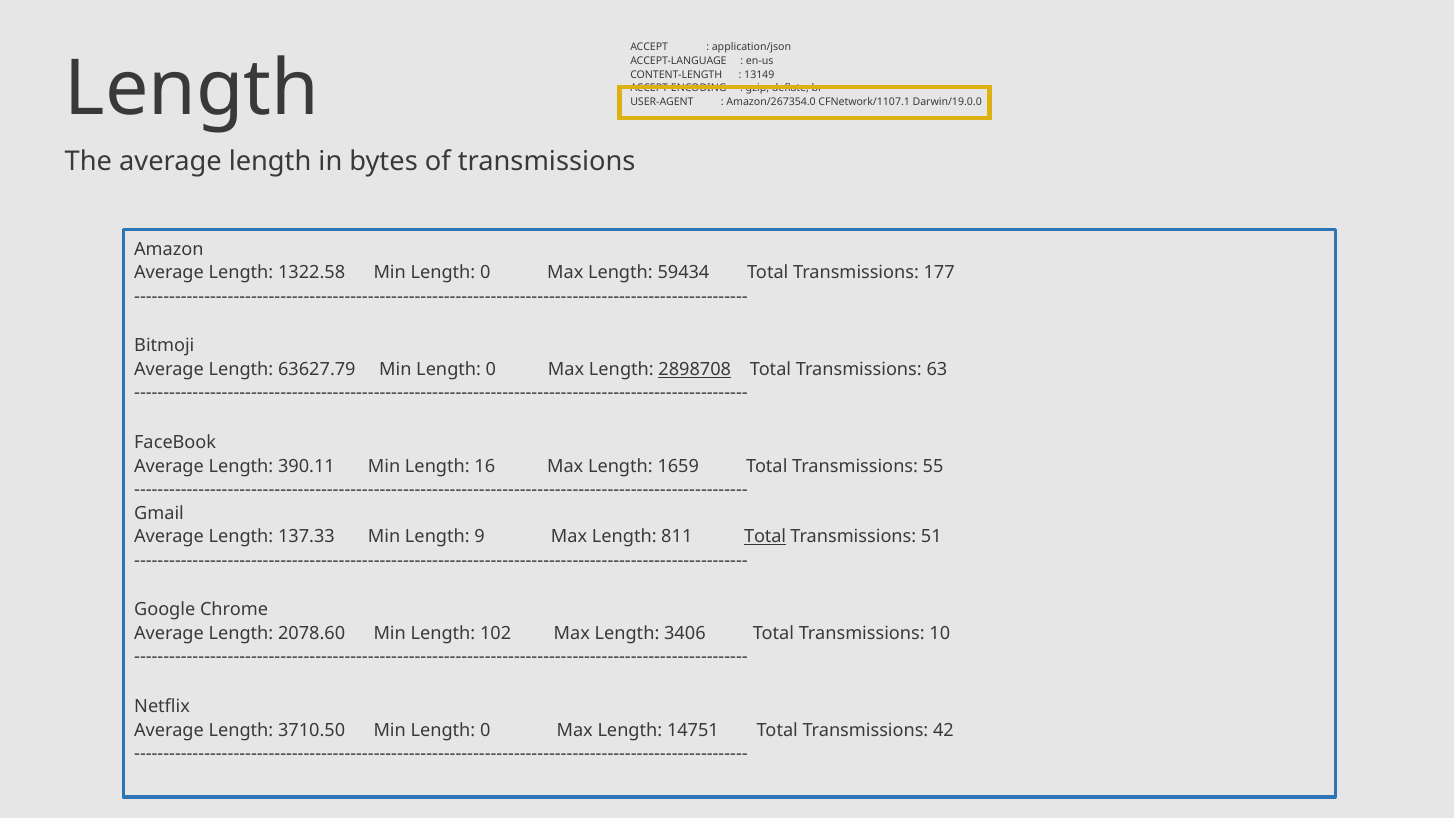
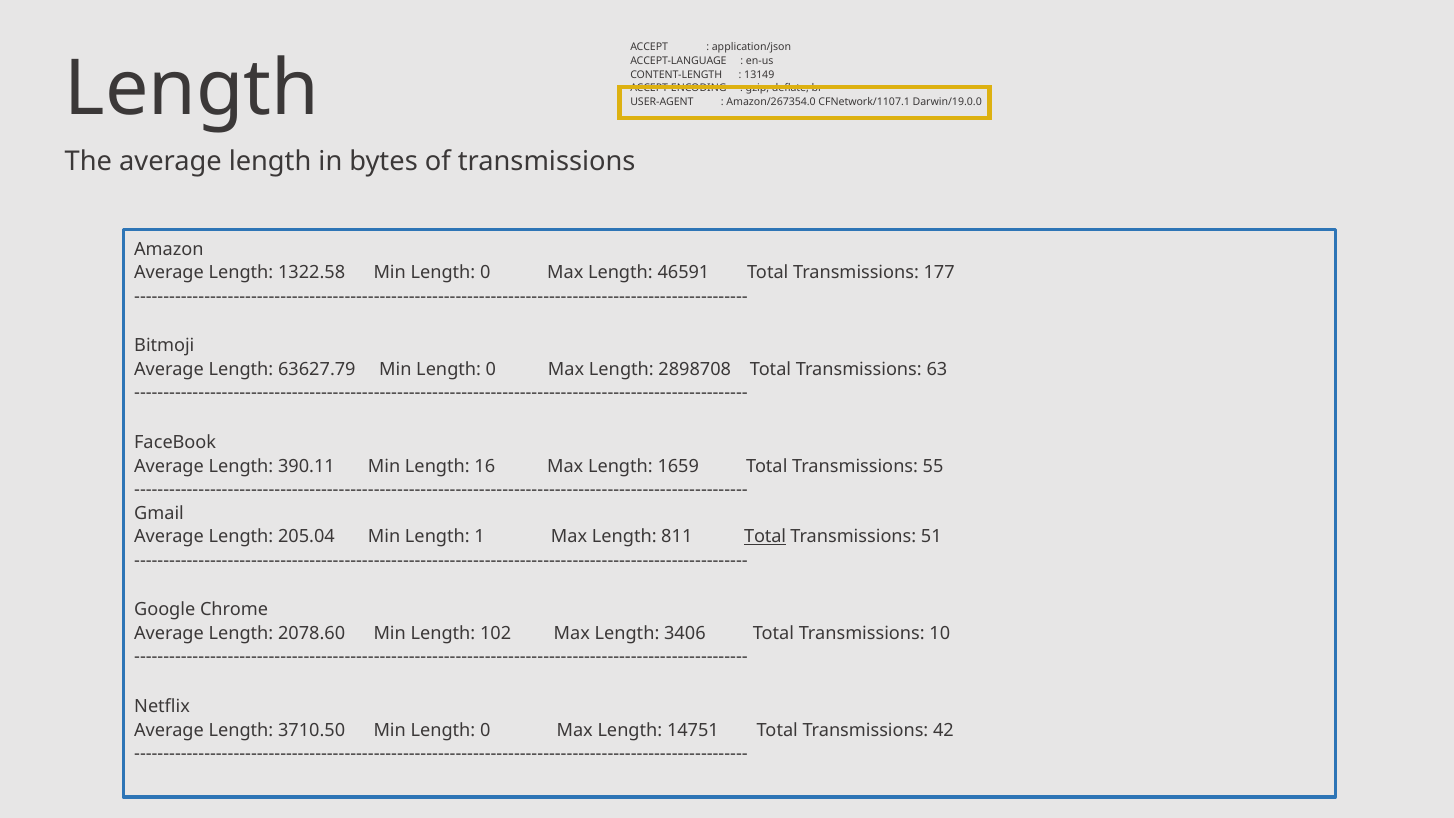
59434: 59434 -> 46591
2898708 underline: present -> none
137.33: 137.33 -> 205.04
9: 9 -> 1
